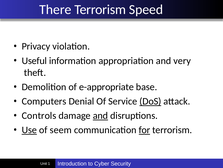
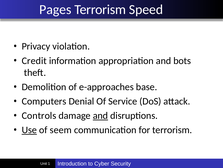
There: There -> Pages
Useful: Useful -> Credit
very: very -> bots
e-appropriate: e-appropriate -> e-approaches
DoS underline: present -> none
for underline: present -> none
